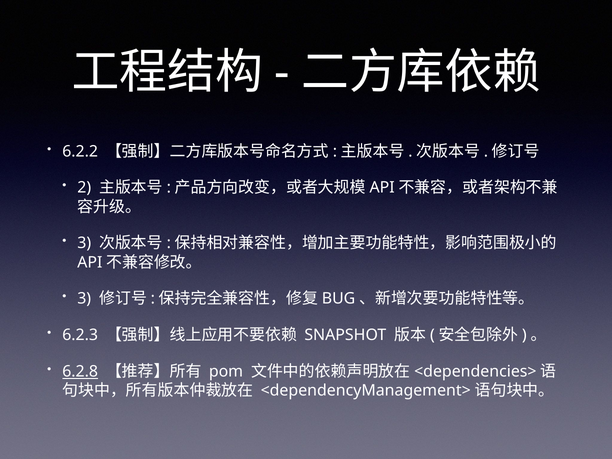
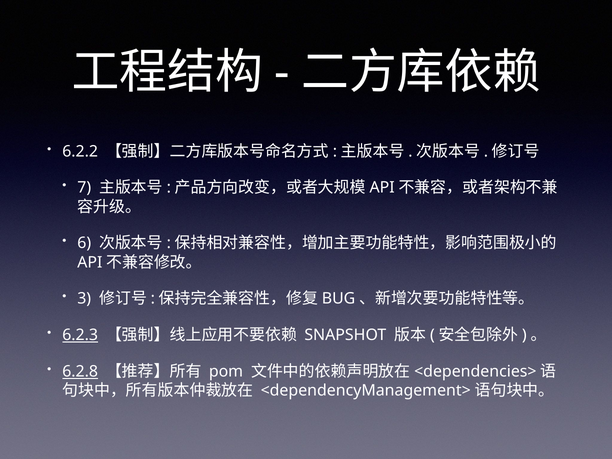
2: 2 -> 7
3 at (84, 243): 3 -> 6
6.2.3 underline: none -> present
